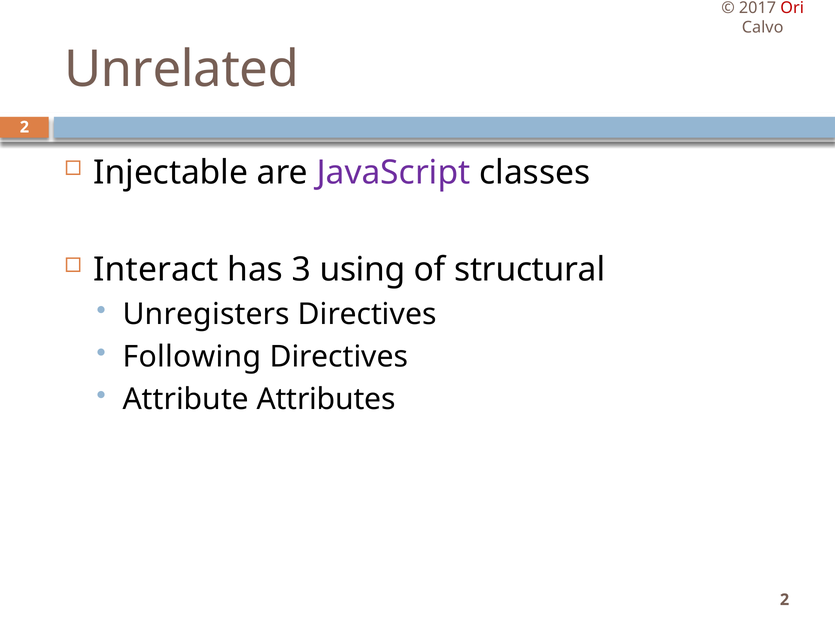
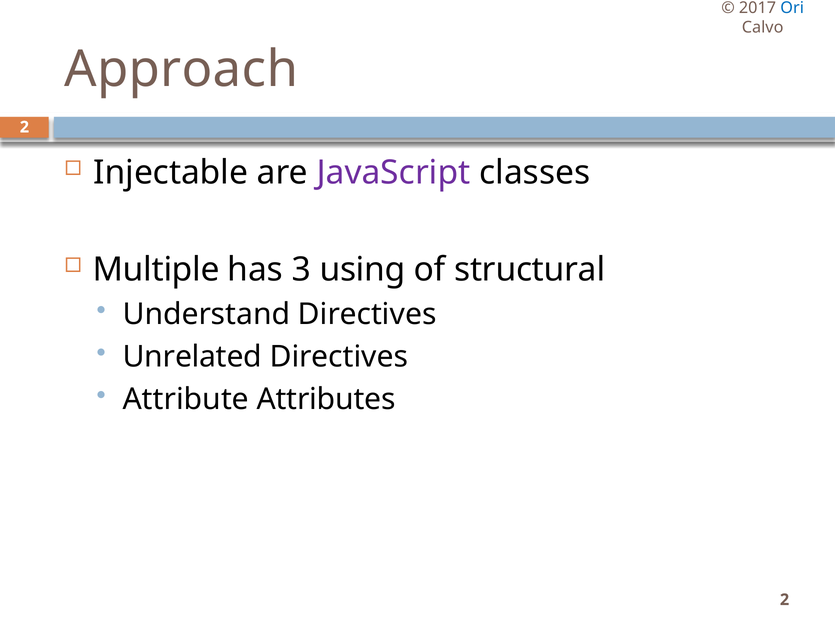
Ori colour: red -> blue
Unrelated: Unrelated -> Approach
Interact: Interact -> Multiple
Unregisters: Unregisters -> Understand
Following: Following -> Unrelated
